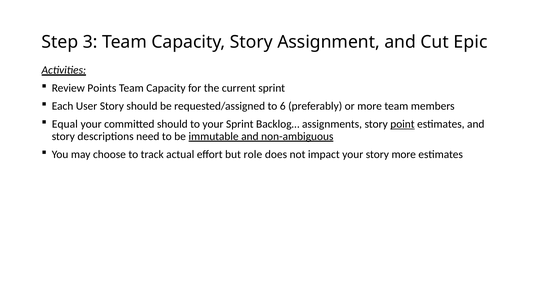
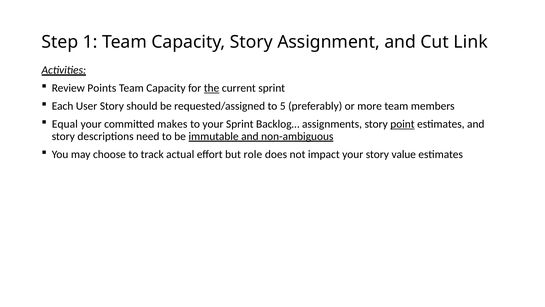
3: 3 -> 1
Epic: Epic -> Link
the underline: none -> present
6: 6 -> 5
committed should: should -> makes
story more: more -> value
